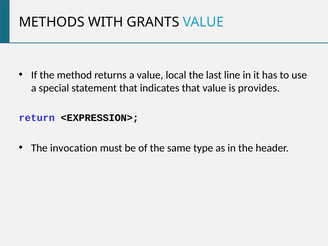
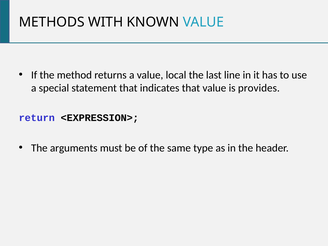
GRANTS: GRANTS -> KNOWN
invocation: invocation -> arguments
